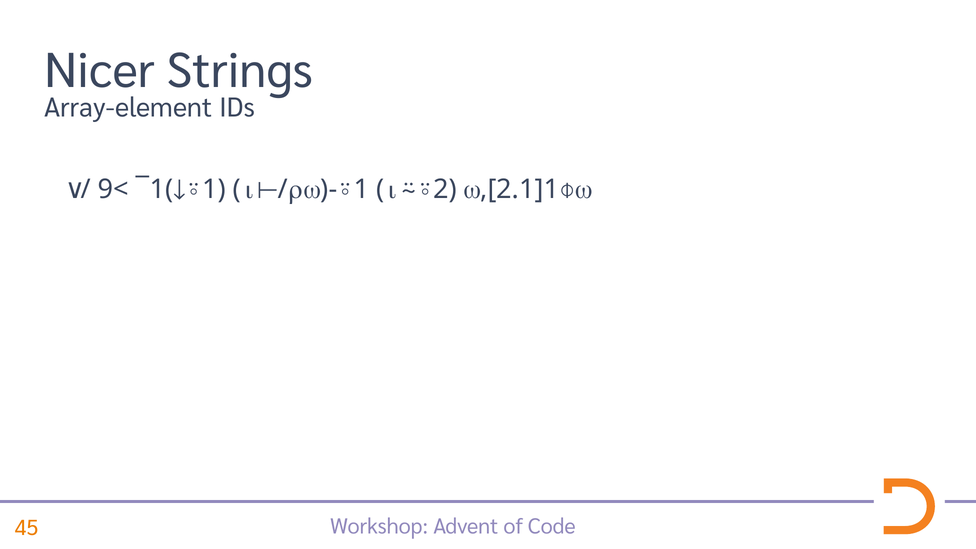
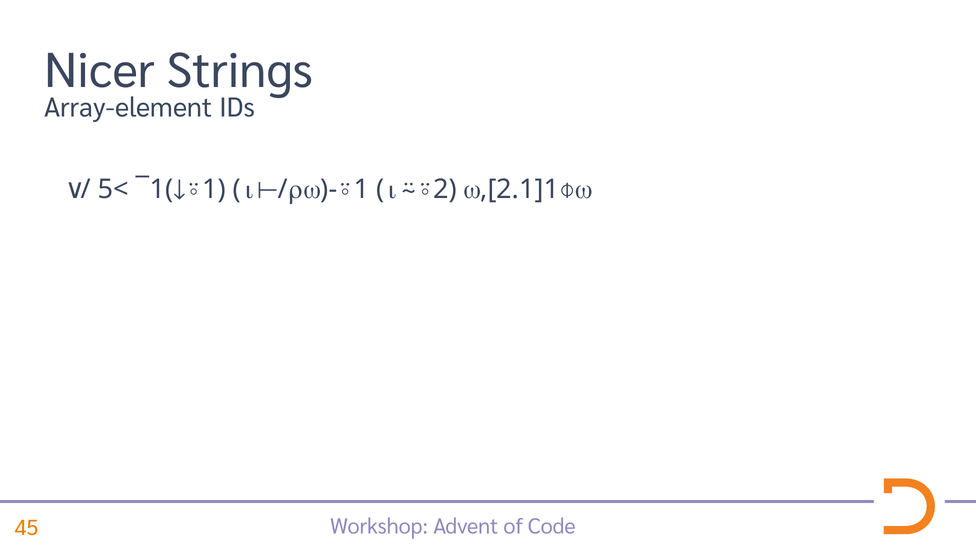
9<: 9< -> 5<
